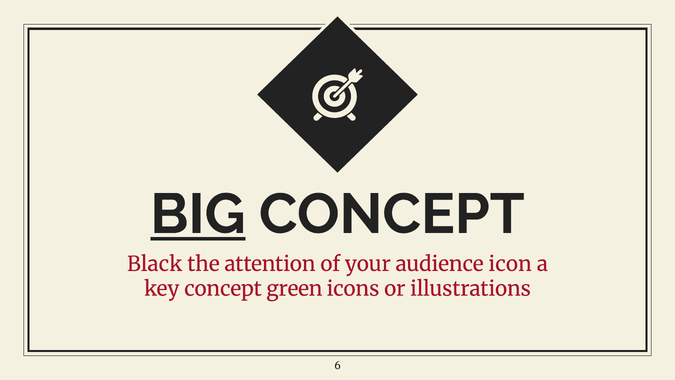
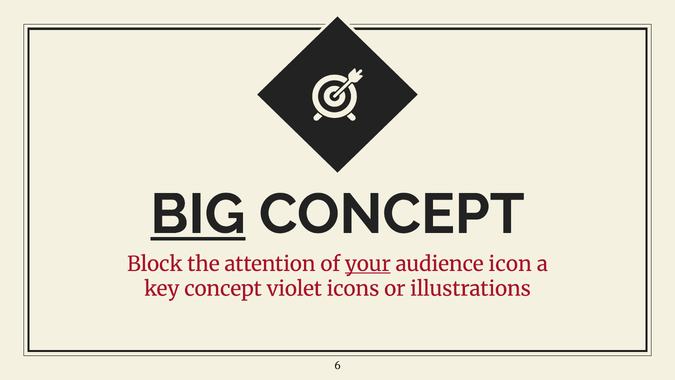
Black: Black -> Block
your underline: none -> present
green: green -> violet
